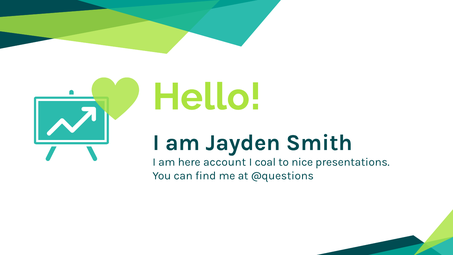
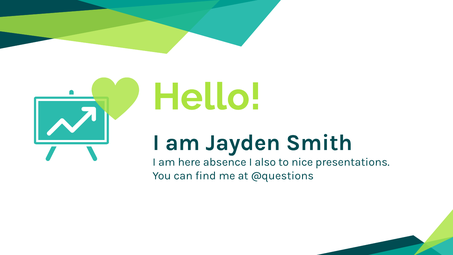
account: account -> absence
coal: coal -> also
